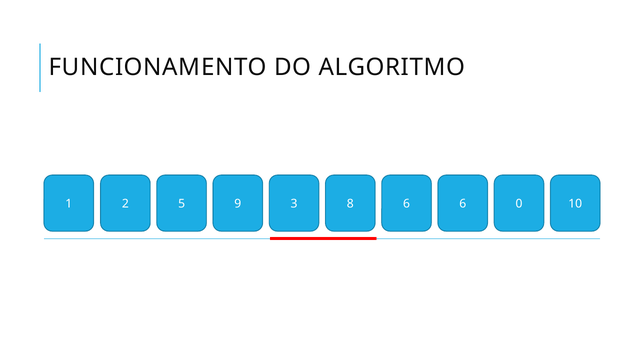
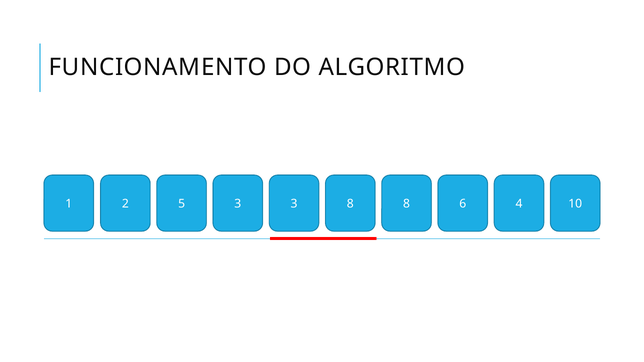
5 9: 9 -> 3
8 6: 6 -> 8
0: 0 -> 4
